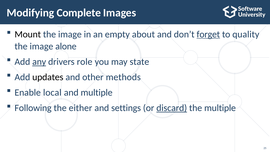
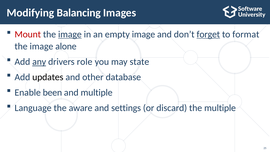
Complete: Complete -> Balancing
Mount colour: black -> red
image at (70, 34) underline: none -> present
empty about: about -> image
quality: quality -> format
methods: methods -> database
local: local -> been
Following: Following -> Language
either: either -> aware
discard underline: present -> none
